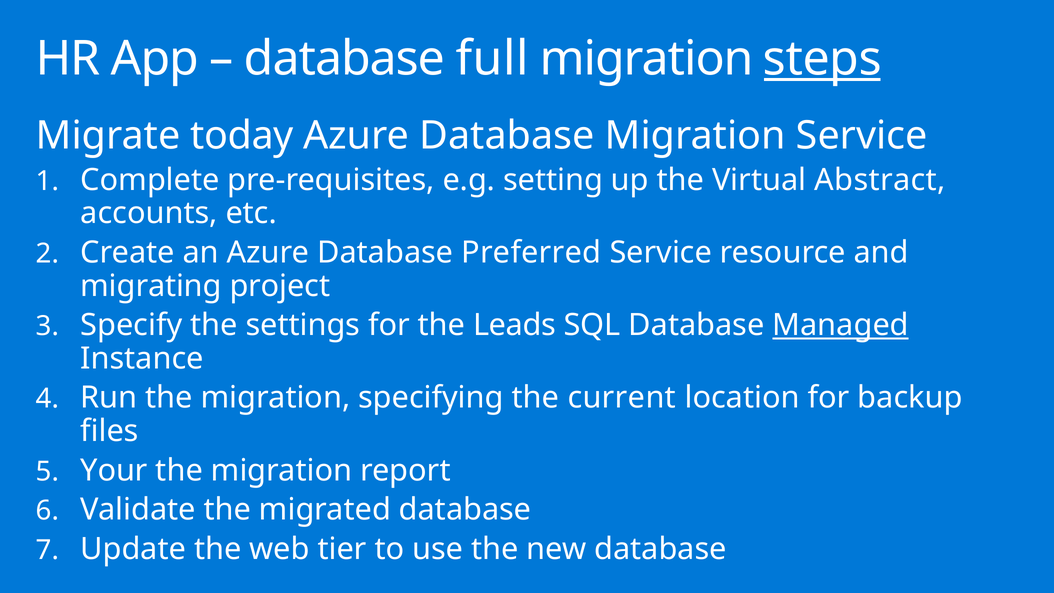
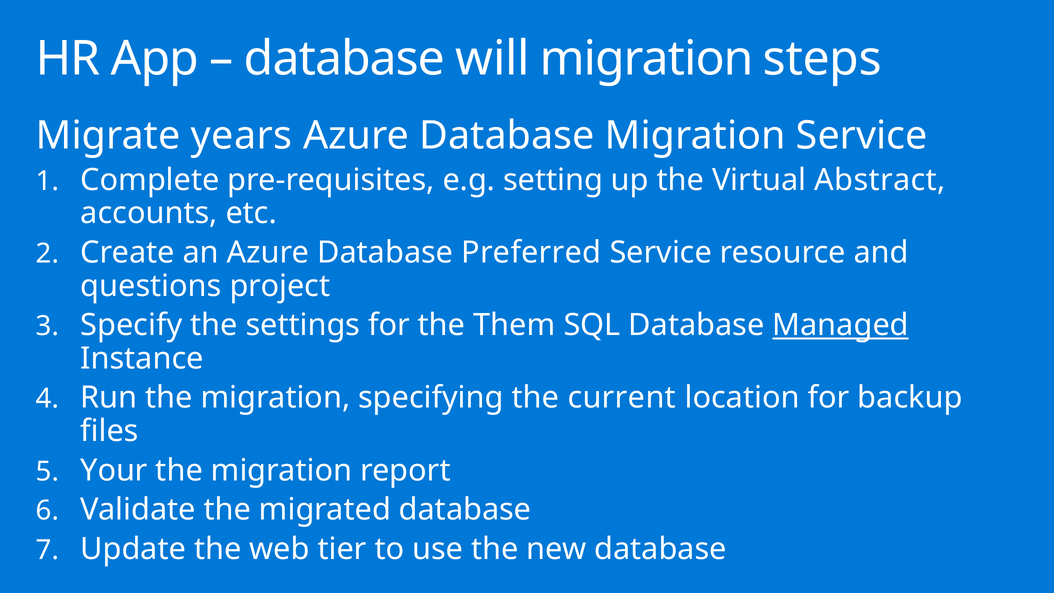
full: full -> will
steps underline: present -> none
today: today -> years
migrating: migrating -> questions
Leads: Leads -> Them
